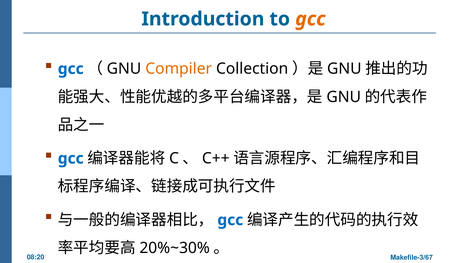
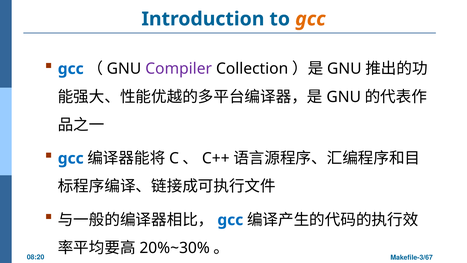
Compiler colour: orange -> purple
